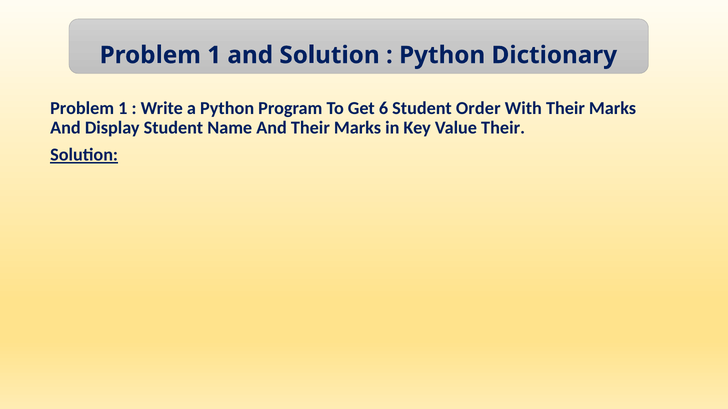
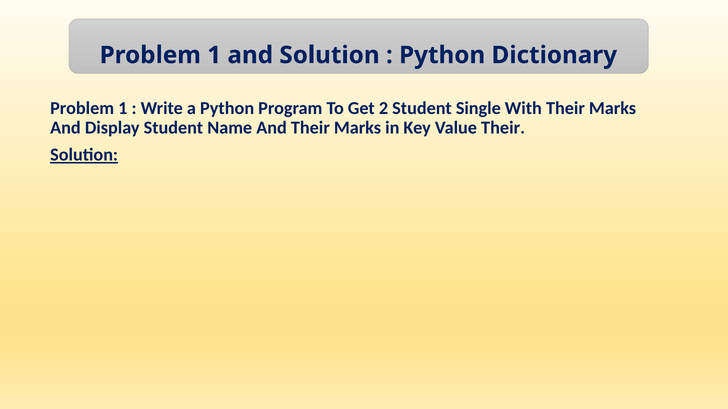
6: 6 -> 2
Order: Order -> Single
